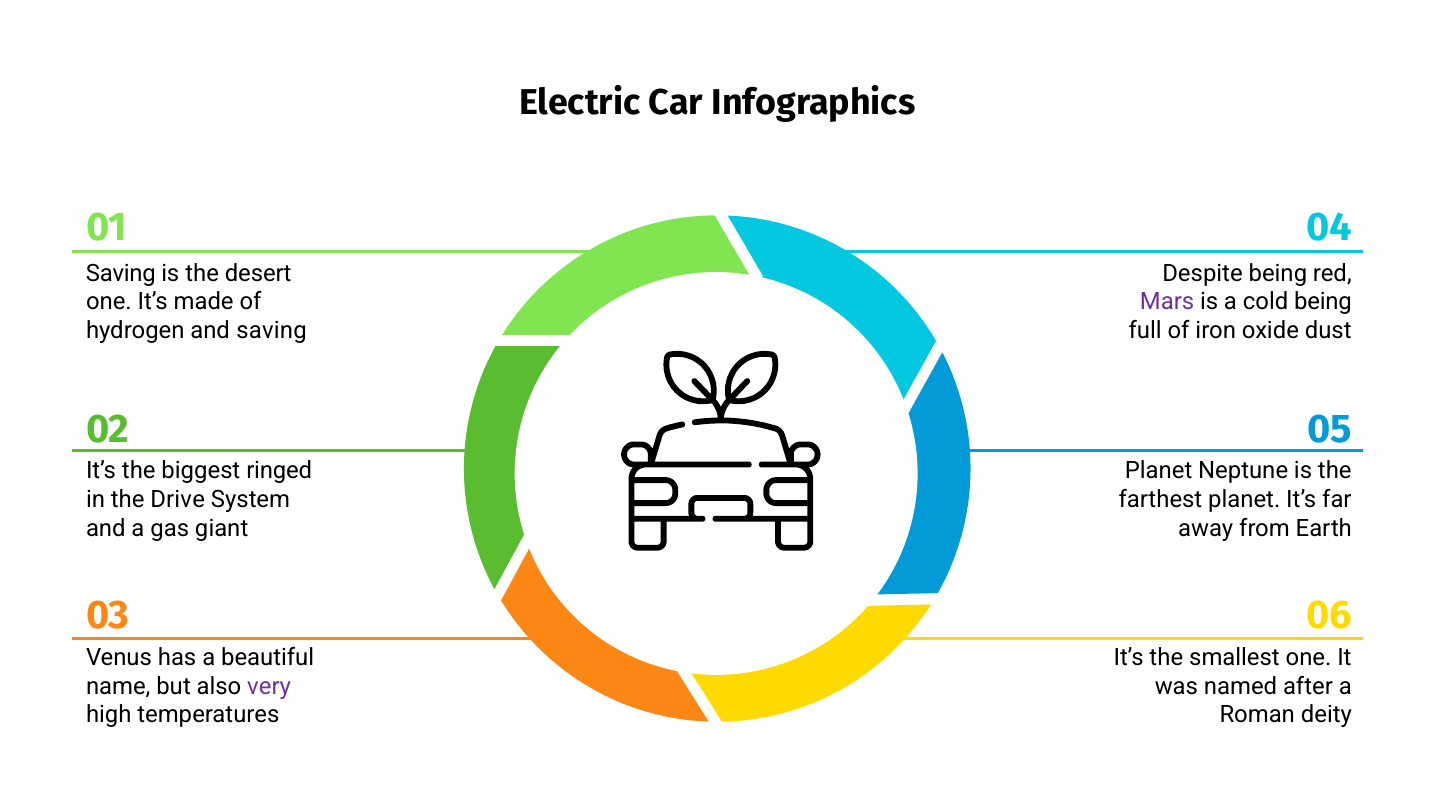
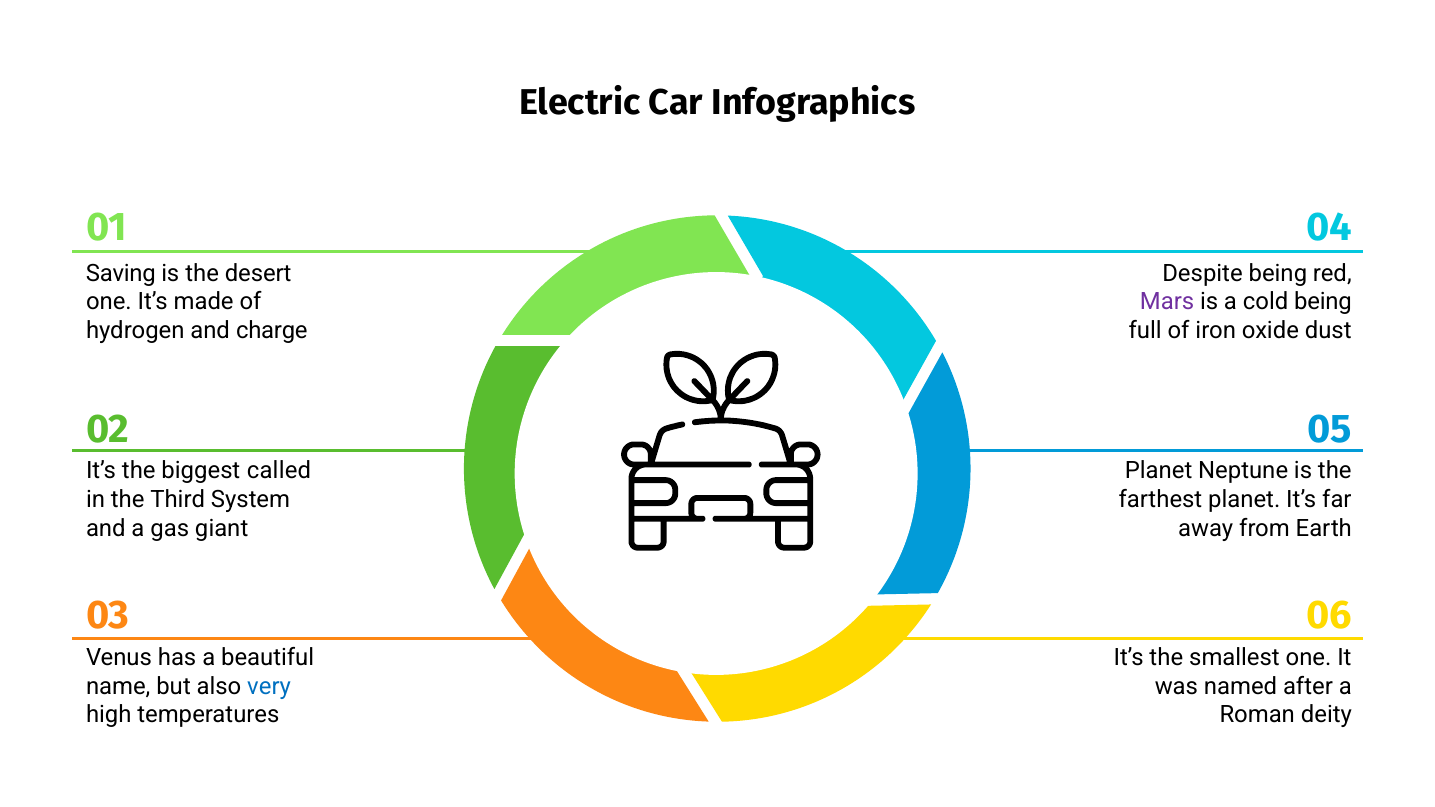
and saving: saving -> charge
ringed: ringed -> called
Drive: Drive -> Third
very colour: purple -> blue
